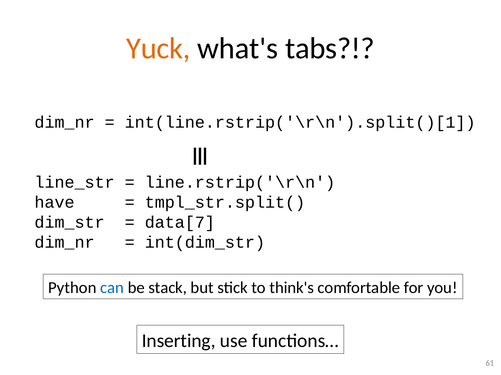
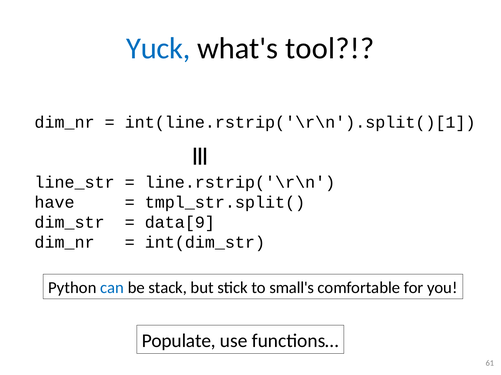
Yuck colour: orange -> blue
tabs: tabs -> tool
data[7: data[7 -> data[9
think's: think's -> small's
Inserting: Inserting -> Populate
